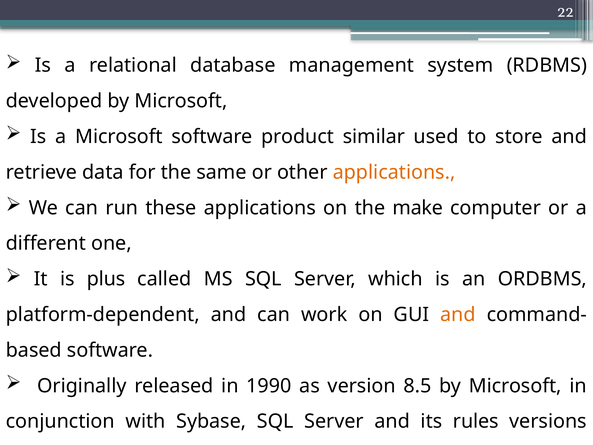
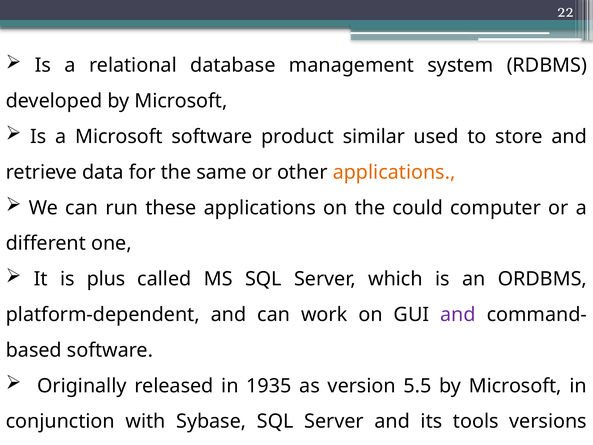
make: make -> could
and at (458, 314) colour: orange -> purple
1990: 1990 -> 1935
8.5: 8.5 -> 5.5
rules: rules -> tools
